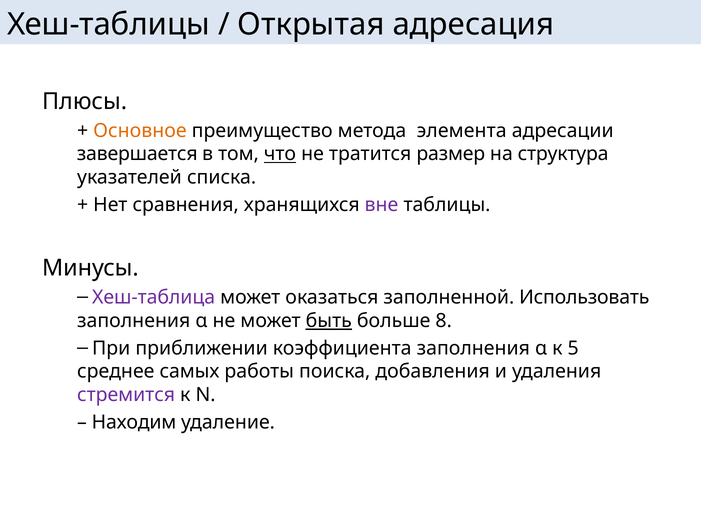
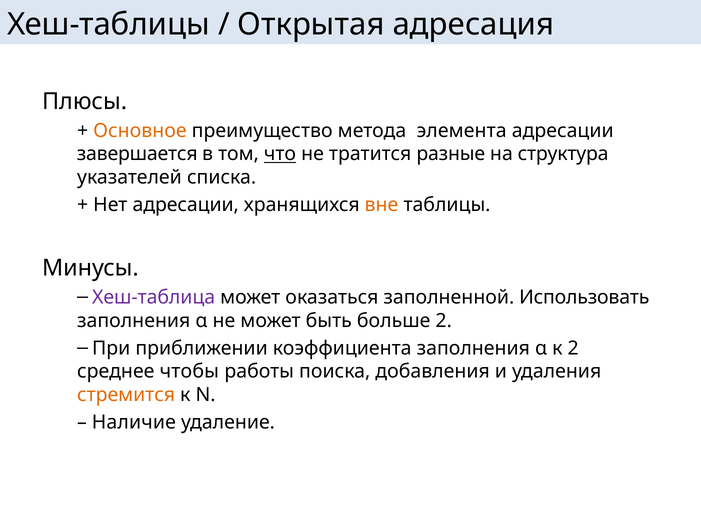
размер: размер -> разные
Нет сравнения: сравнения -> адресации
вне colour: purple -> orange
быть underline: present -> none
больше 8: 8 -> 2
к 5: 5 -> 2
самых: самых -> чтобы
стремится colour: purple -> orange
Находим: Находим -> Наличие
